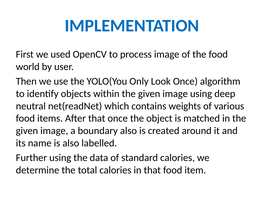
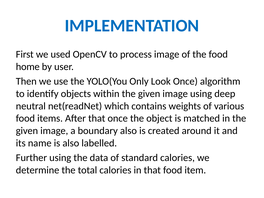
world: world -> home
